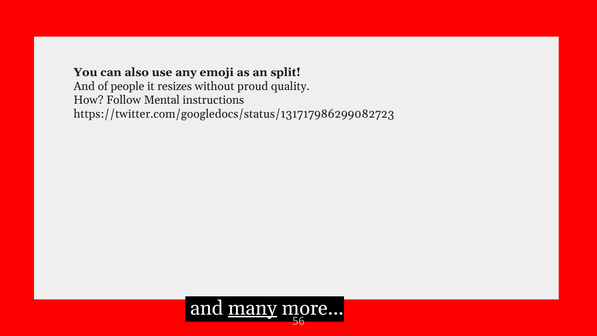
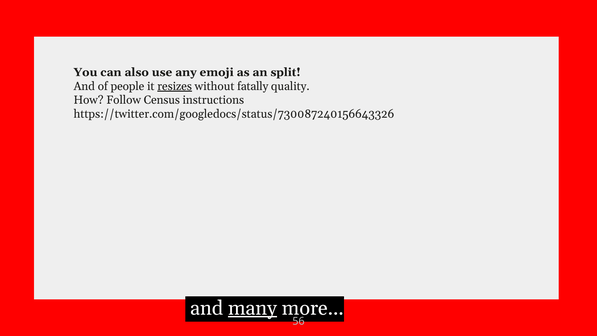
resizes underline: none -> present
proud: proud -> fatally
Mental: Mental -> Census
https://twitter.com/googledocs/status/131717986299082723: https://twitter.com/googledocs/status/131717986299082723 -> https://twitter.com/googledocs/status/730087240156643326
